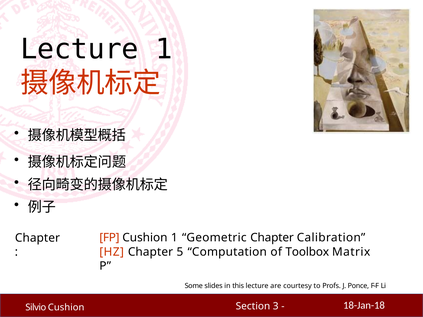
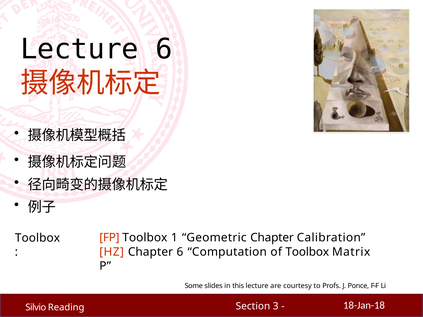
Lecture 1: 1 -> 6
FP Cushion: Cushion -> Toolbox
Chapter at (37, 238): Chapter -> Toolbox
Chapter 5: 5 -> 6
Silvio Cushion: Cushion -> Reading
